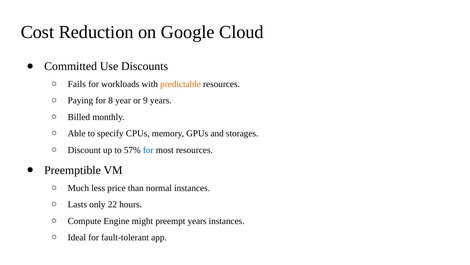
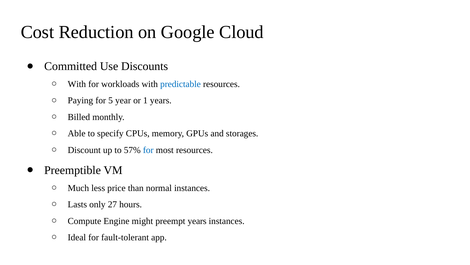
Fails at (77, 84): Fails -> With
predictable colour: orange -> blue
8: 8 -> 5
9: 9 -> 1
22: 22 -> 27
